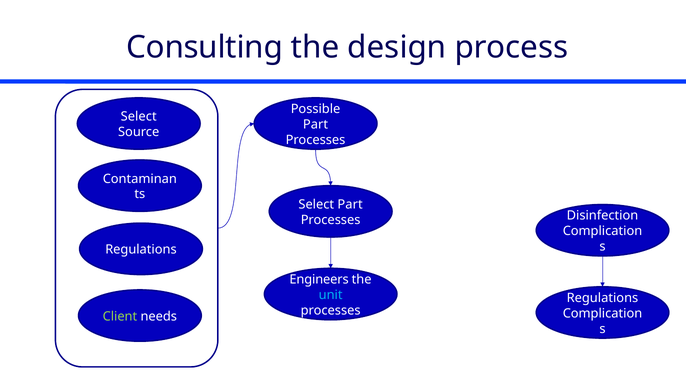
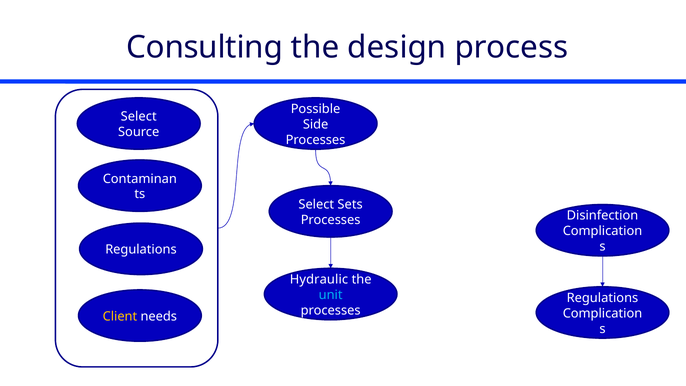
Part at (316, 124): Part -> Side
Select Part: Part -> Sets
Engineers: Engineers -> Hydraulic
Client colour: light green -> yellow
